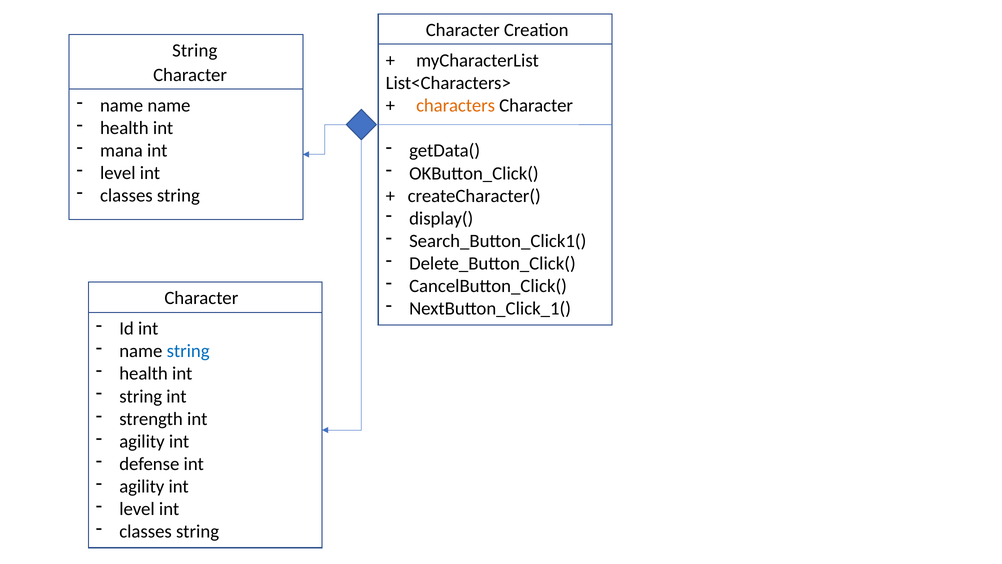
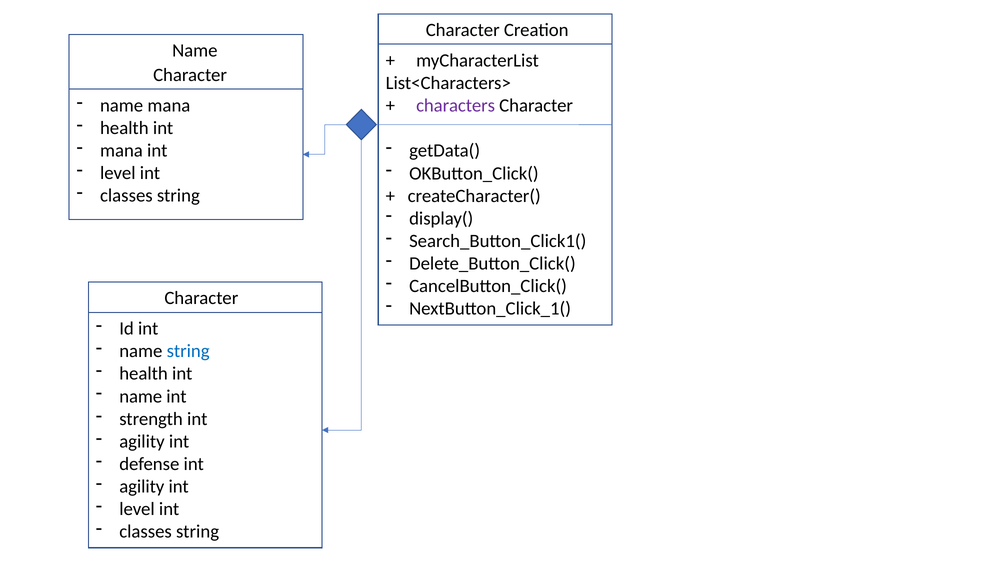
String at (195, 51): String -> Name
name name: name -> mana
characters colour: orange -> purple
string at (141, 396): string -> name
